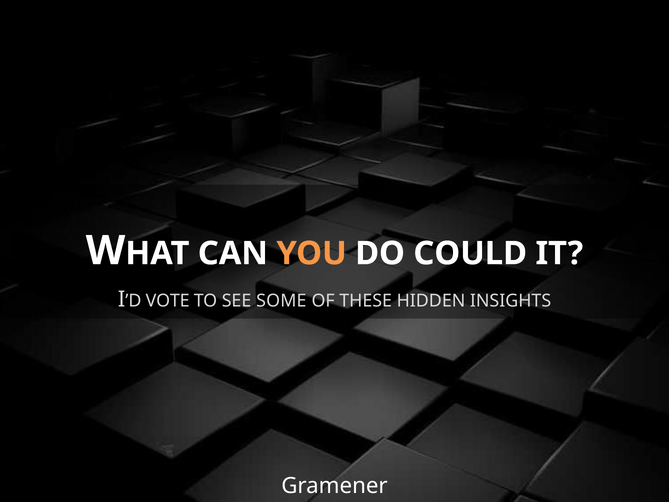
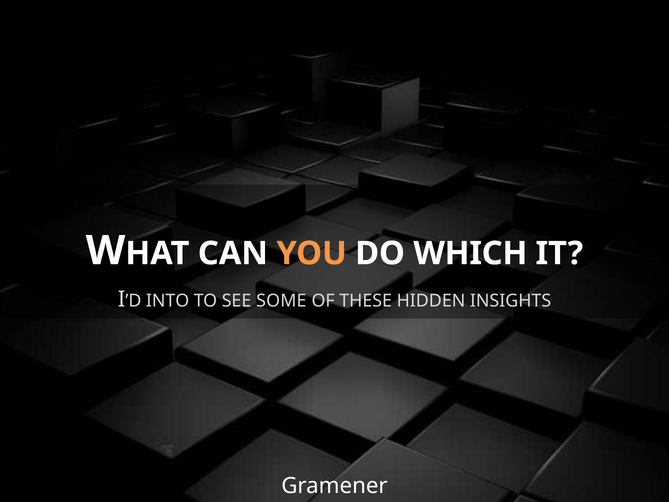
COULD: COULD -> WHICH
VOTE: VOTE -> INTO
